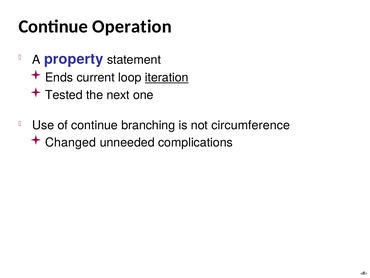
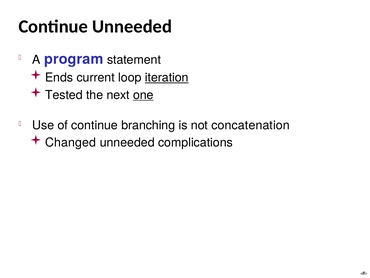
Continue Operation: Operation -> Unneeded
property: property -> program
one underline: none -> present
circumference: circumference -> concatenation
